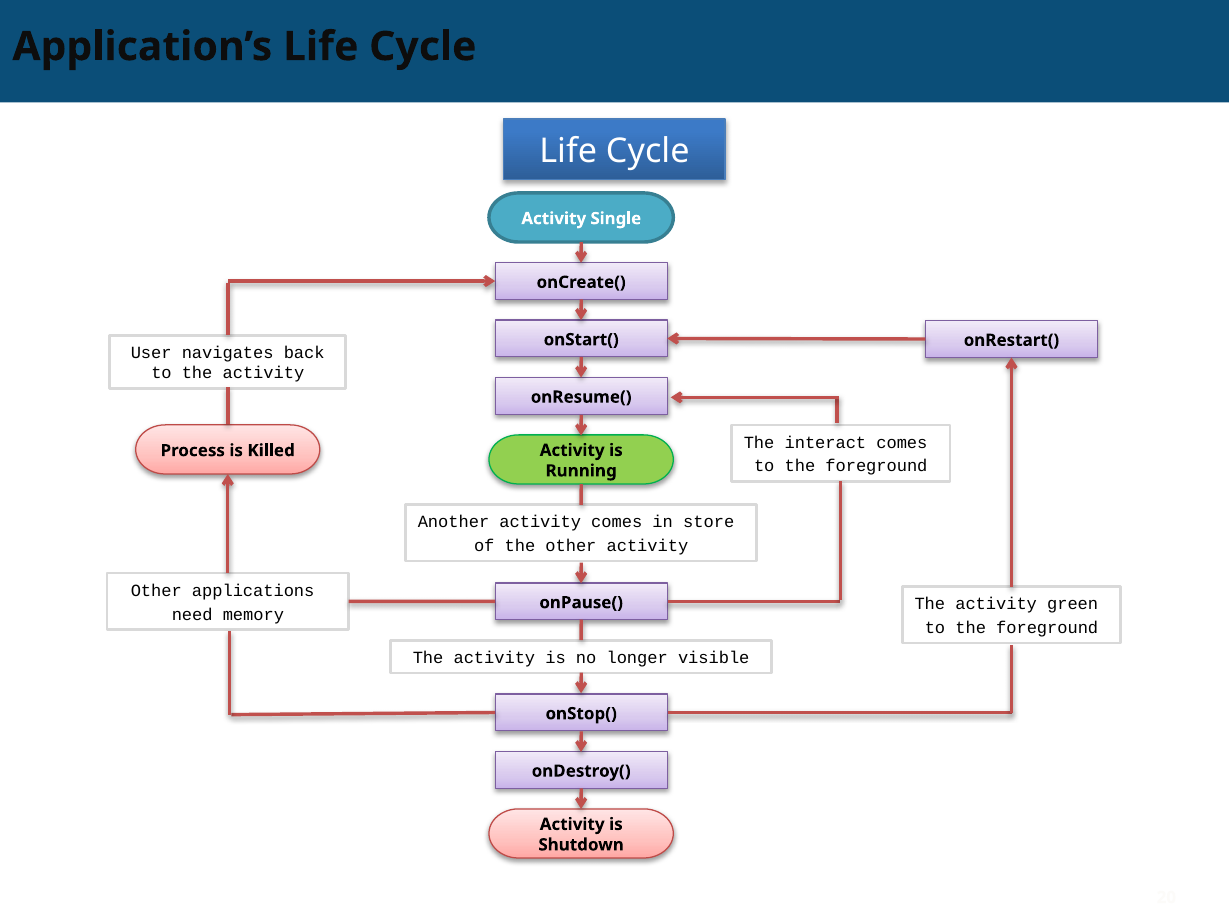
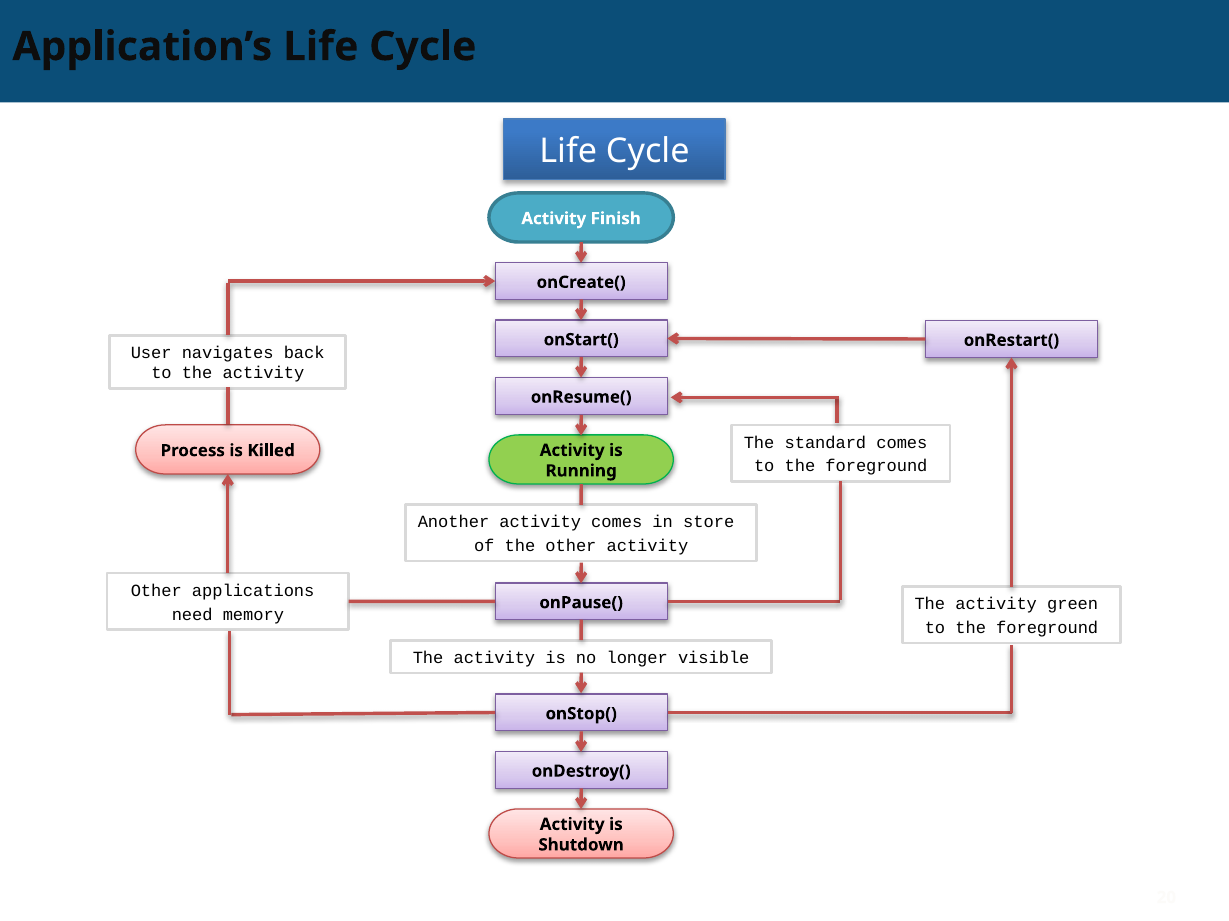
Single: Single -> Finish
interact: interact -> standard
